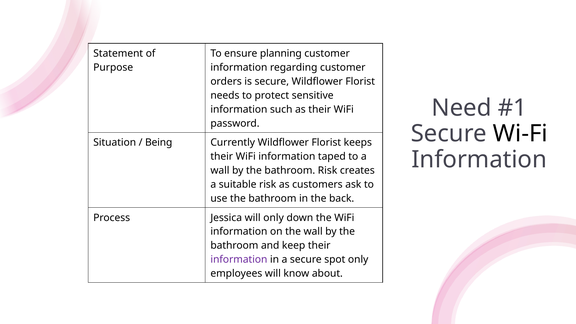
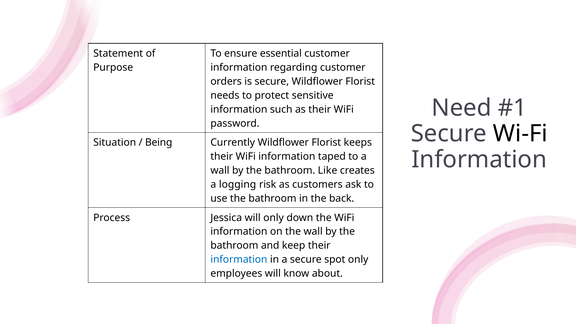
planning: planning -> essential
bathroom Risk: Risk -> Like
suitable: suitable -> logging
information at (239, 260) colour: purple -> blue
